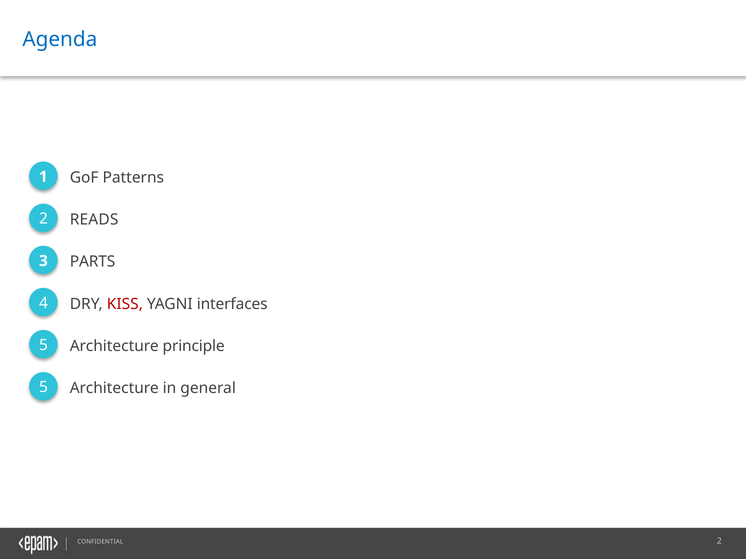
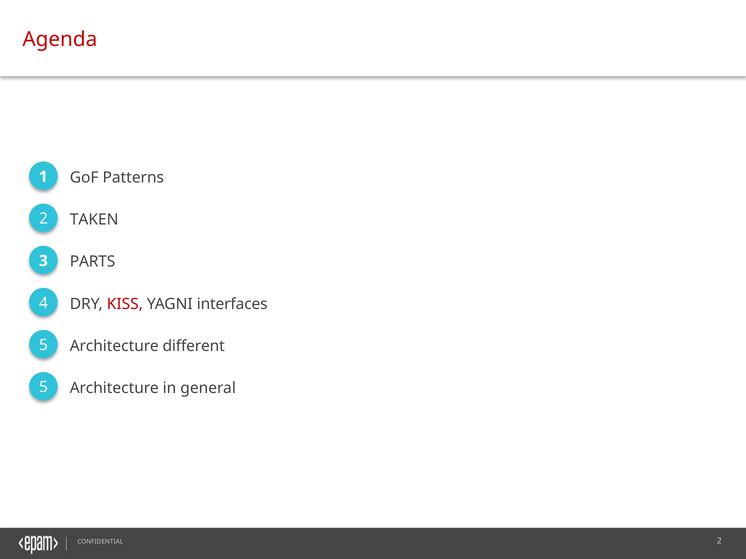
Agenda colour: blue -> red
READS: READS -> TAKEN
principle: principle -> different
